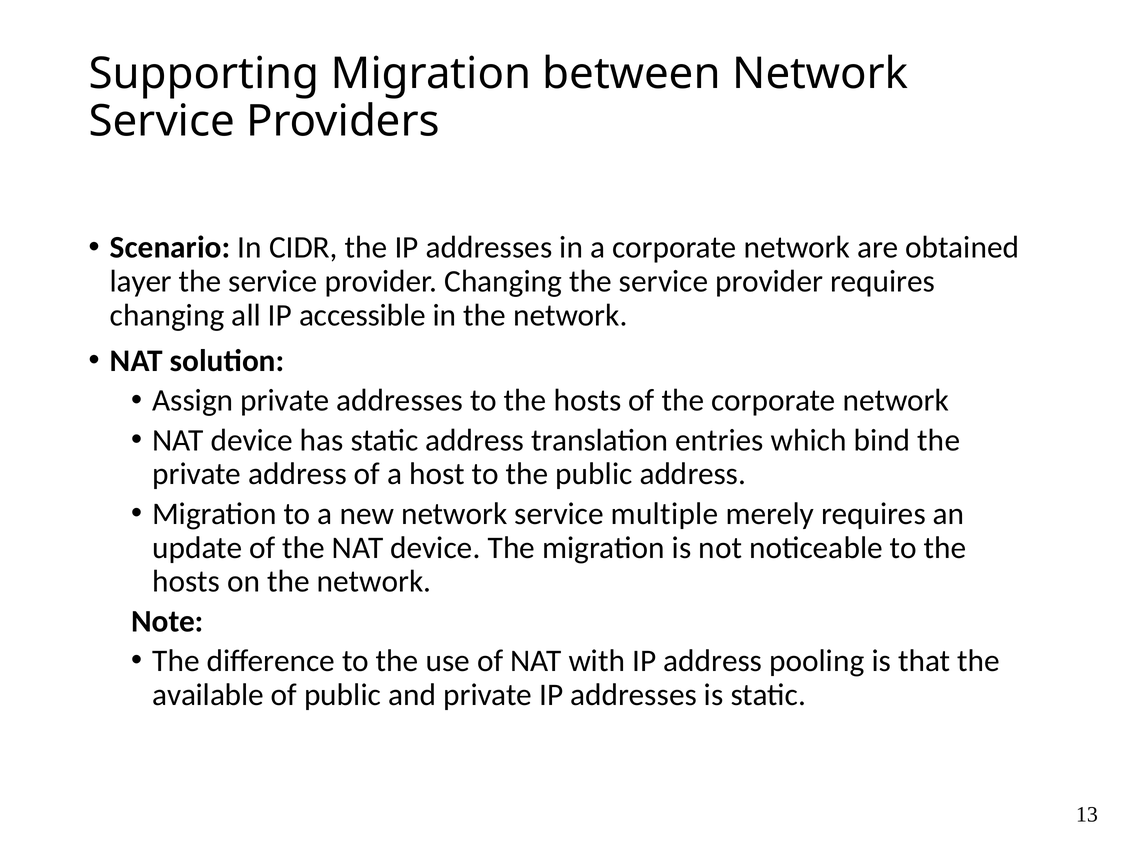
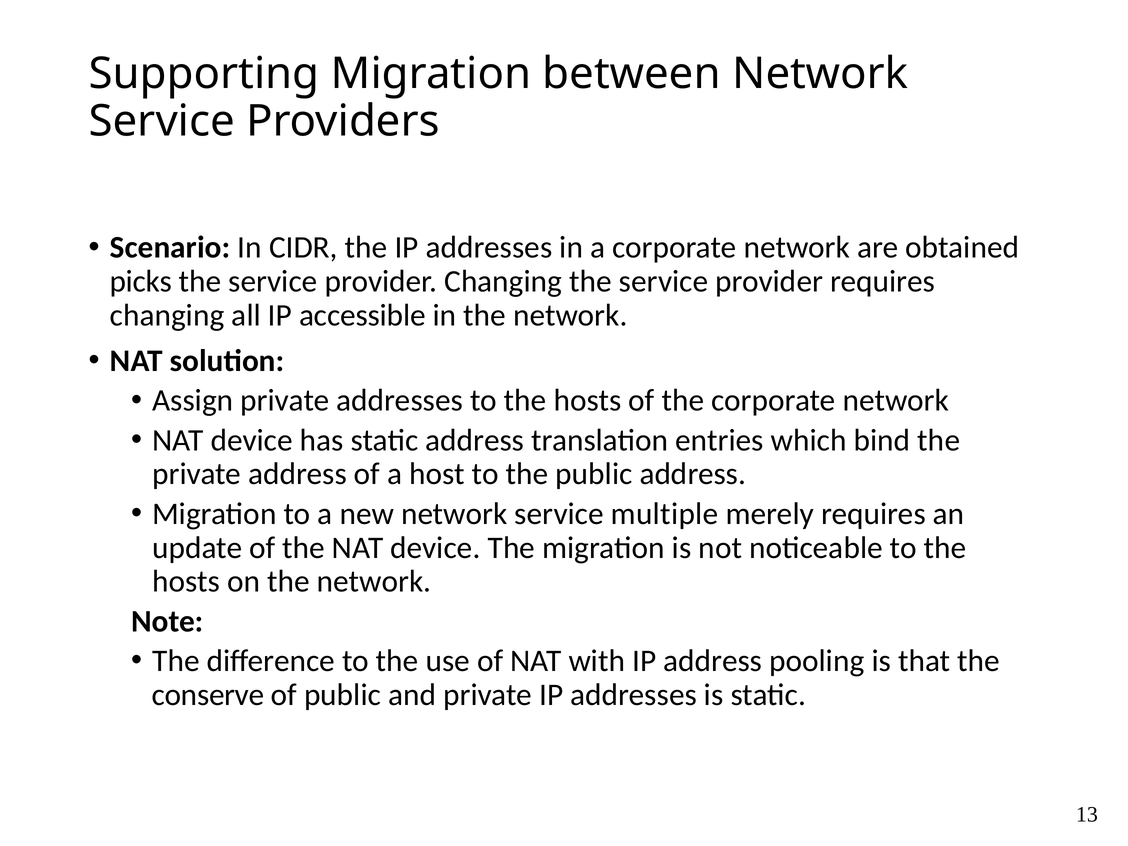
layer: layer -> picks
available: available -> conserve
